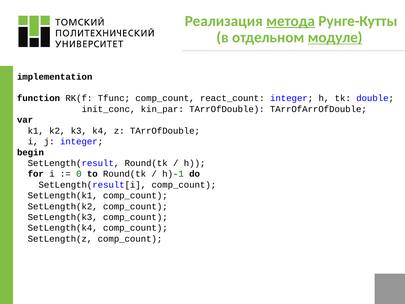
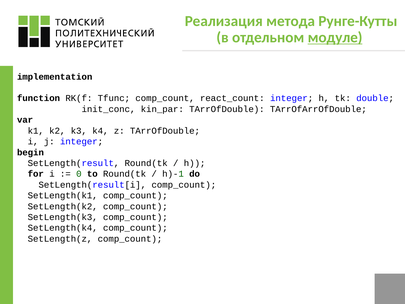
метода underline: present -> none
